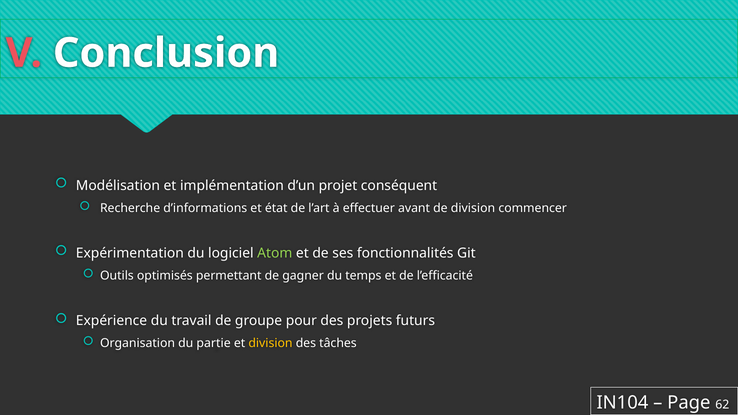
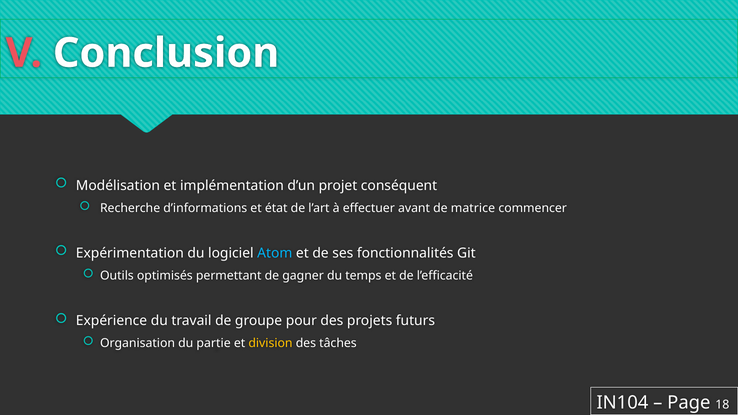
de division: division -> matrice
Atom colour: light green -> light blue
62: 62 -> 18
